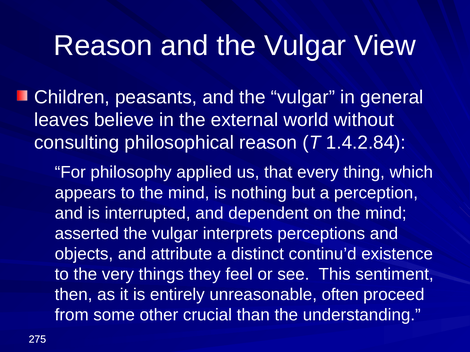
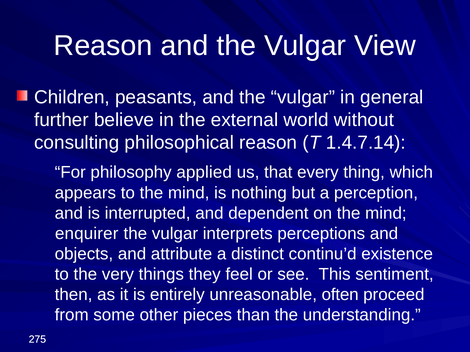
leaves: leaves -> further
1.4.2.84: 1.4.2.84 -> 1.4.7.14
asserted: asserted -> enquirer
crucial: crucial -> pieces
